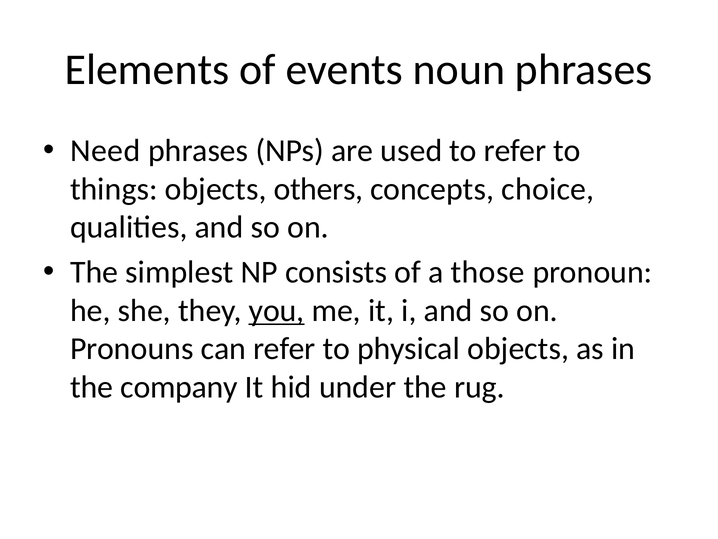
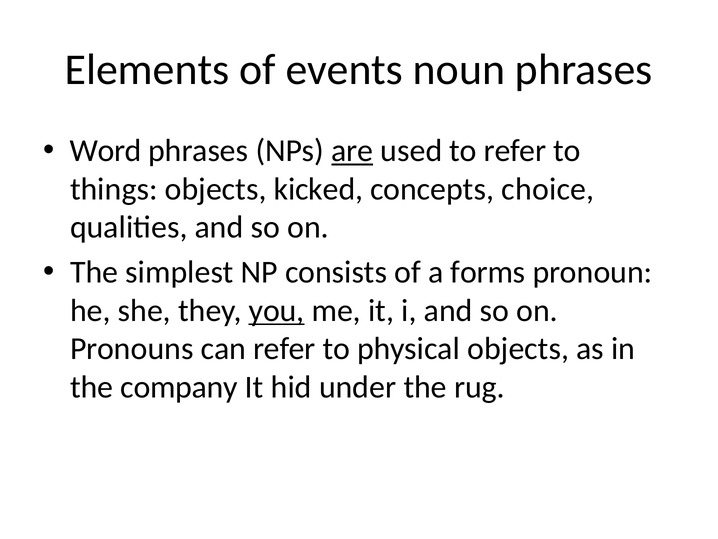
Need: Need -> Word
are underline: none -> present
others: others -> kicked
those: those -> forms
